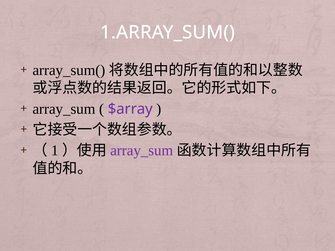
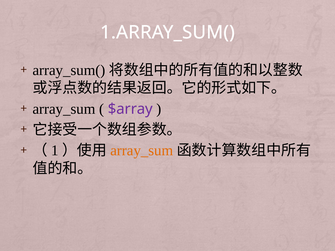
array_sum at (142, 151) colour: purple -> orange
